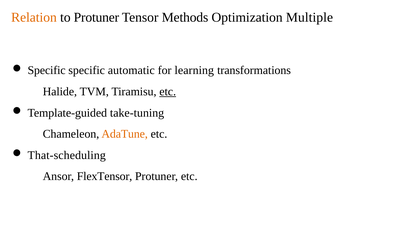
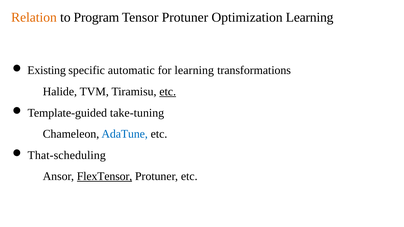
to Protuner: Protuner -> Program
Tensor Methods: Methods -> Protuner
Optimization Multiple: Multiple -> Learning
Specific at (47, 70): Specific -> Existing
AdaTune colour: orange -> blue
FlexTensor underline: none -> present
